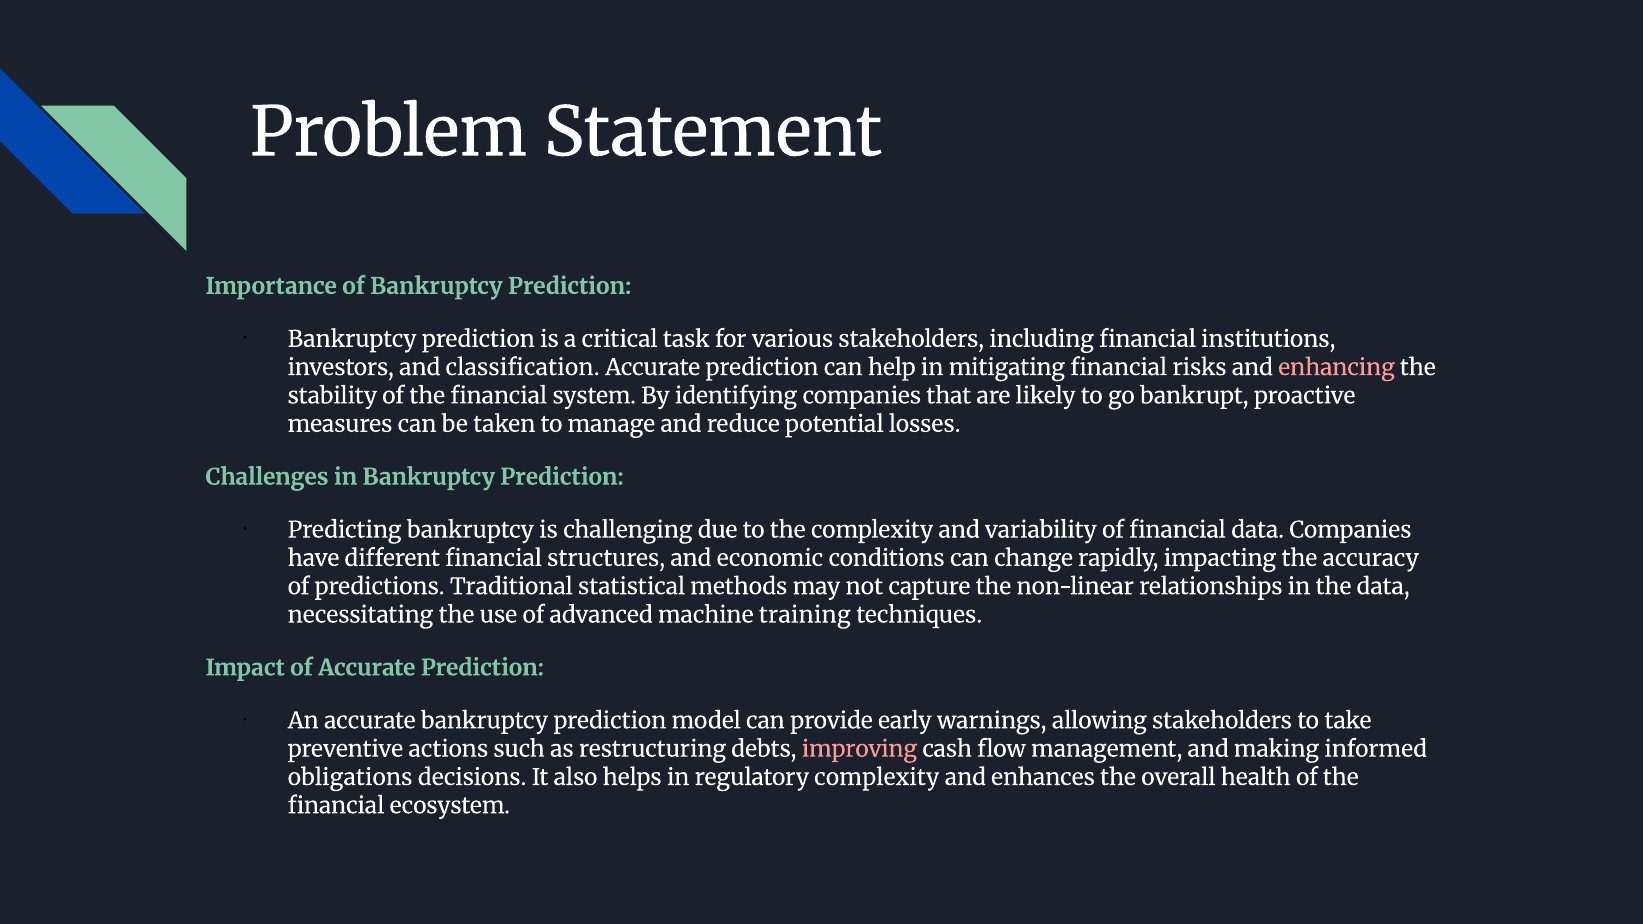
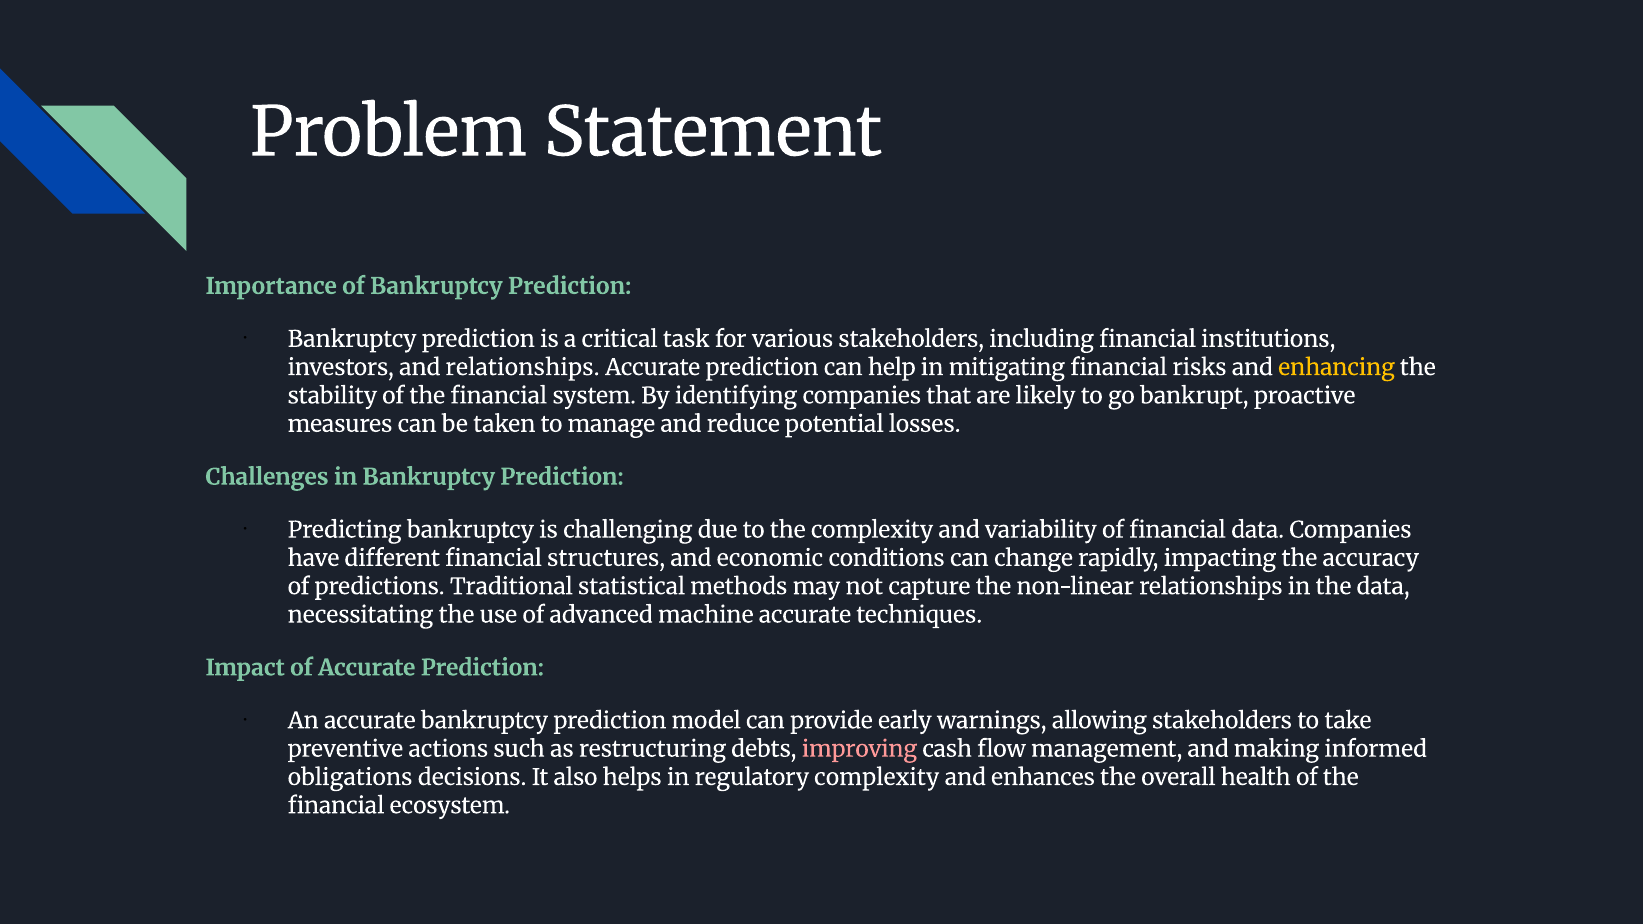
and classification: classification -> relationships
enhancing colour: pink -> yellow
machine training: training -> accurate
